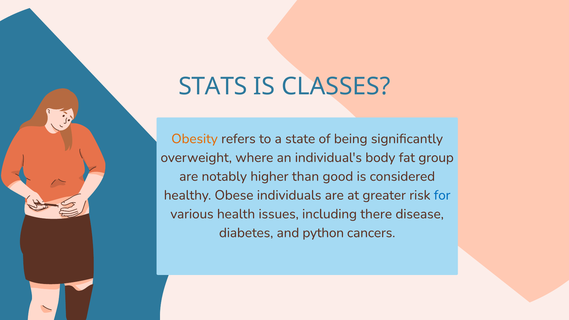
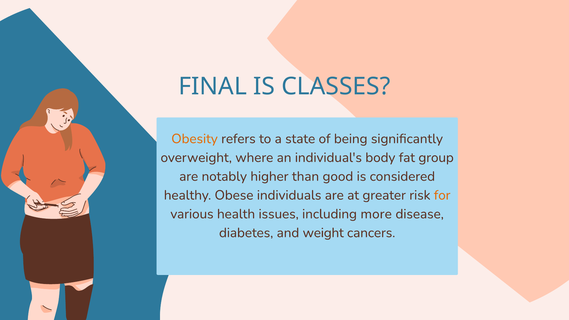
STATS: STATS -> FINAL
for colour: blue -> orange
there: there -> more
python: python -> weight
